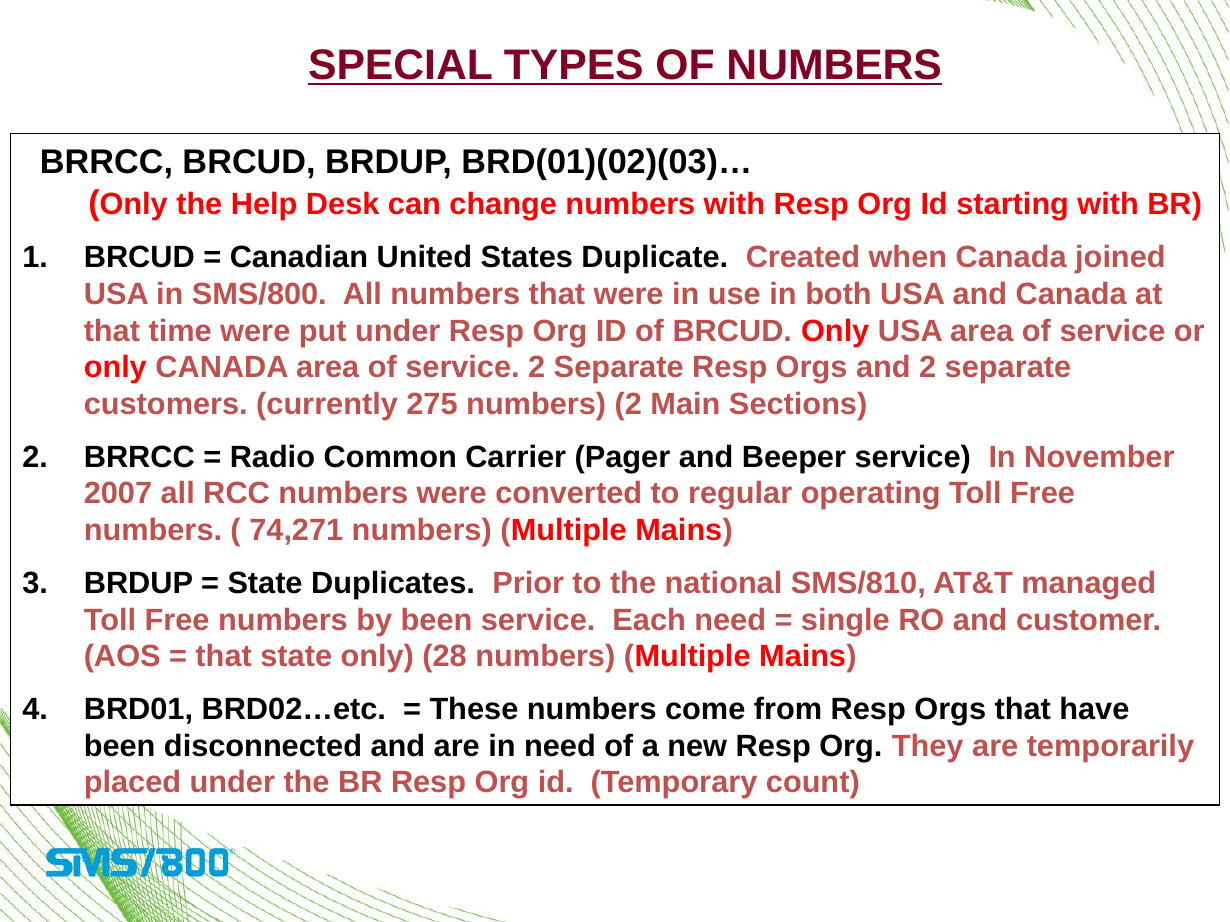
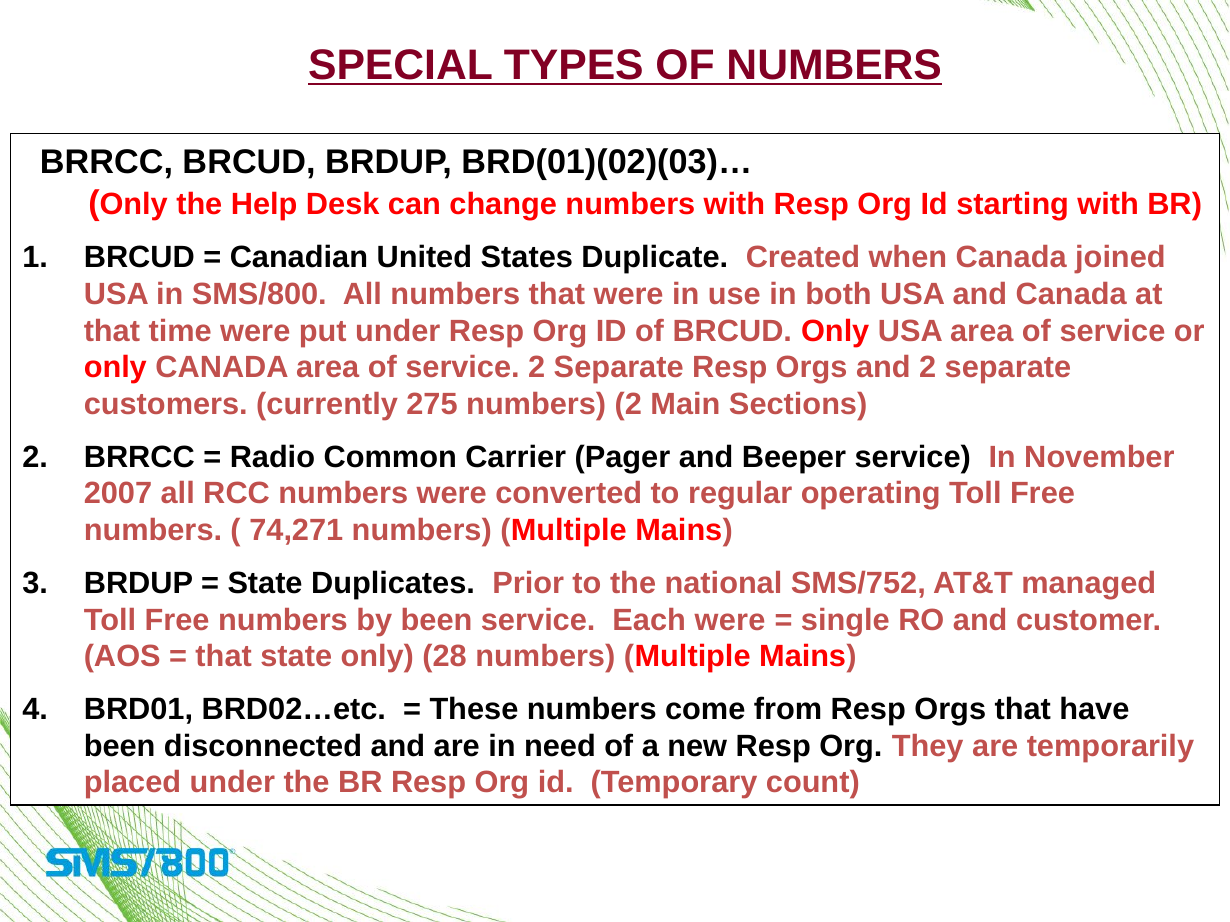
SMS/810: SMS/810 -> SMS/752
Each need: need -> were
